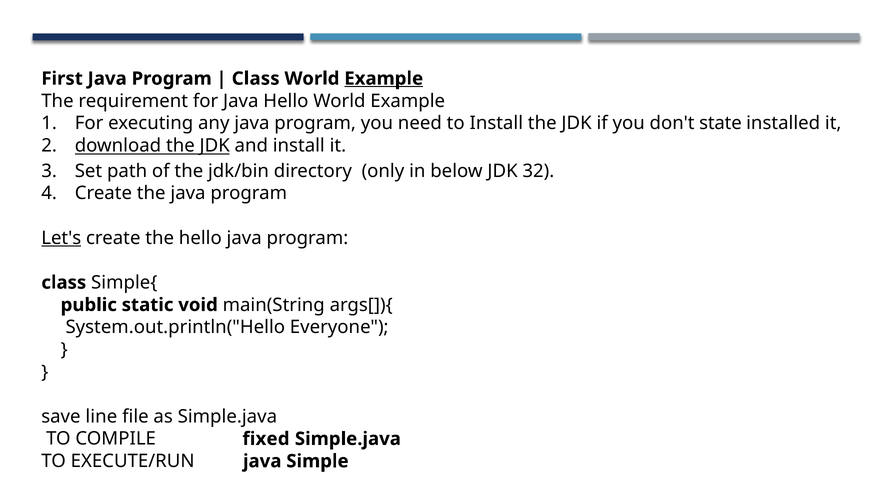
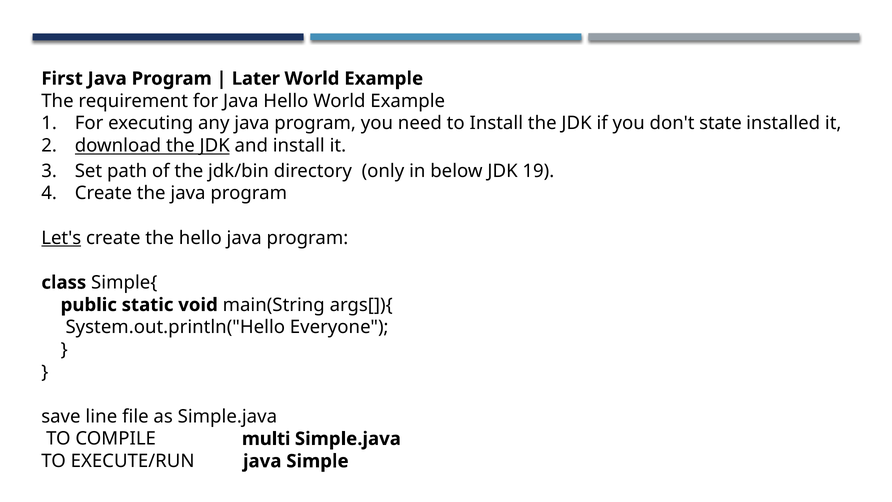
Class at (256, 79): Class -> Later
Example at (384, 79) underline: present -> none
32: 32 -> 19
fixed: fixed -> multi
